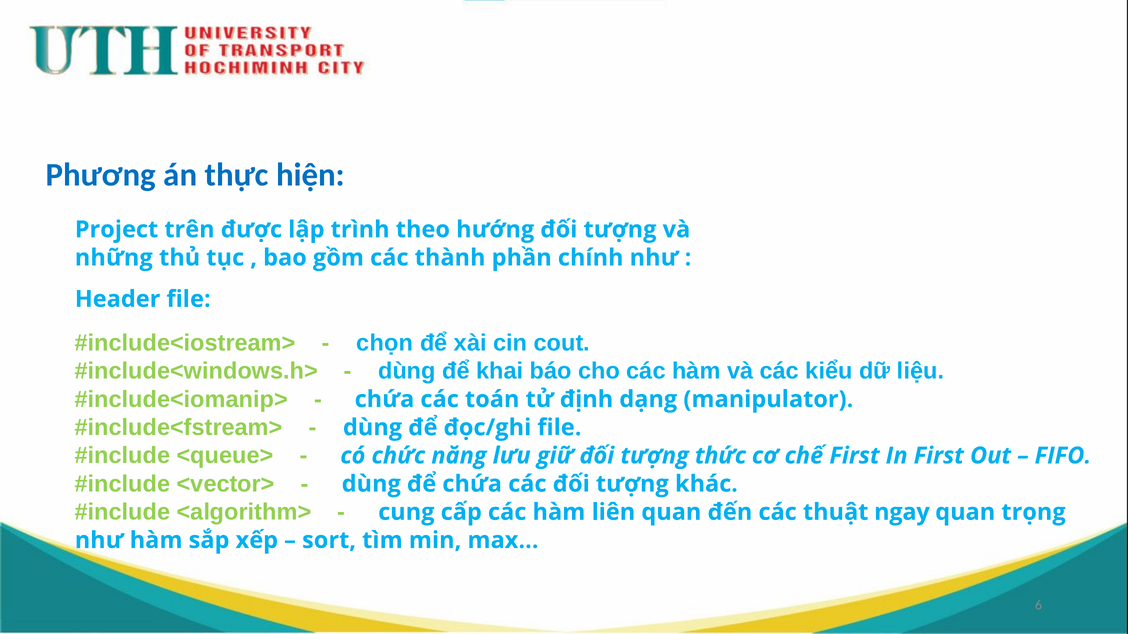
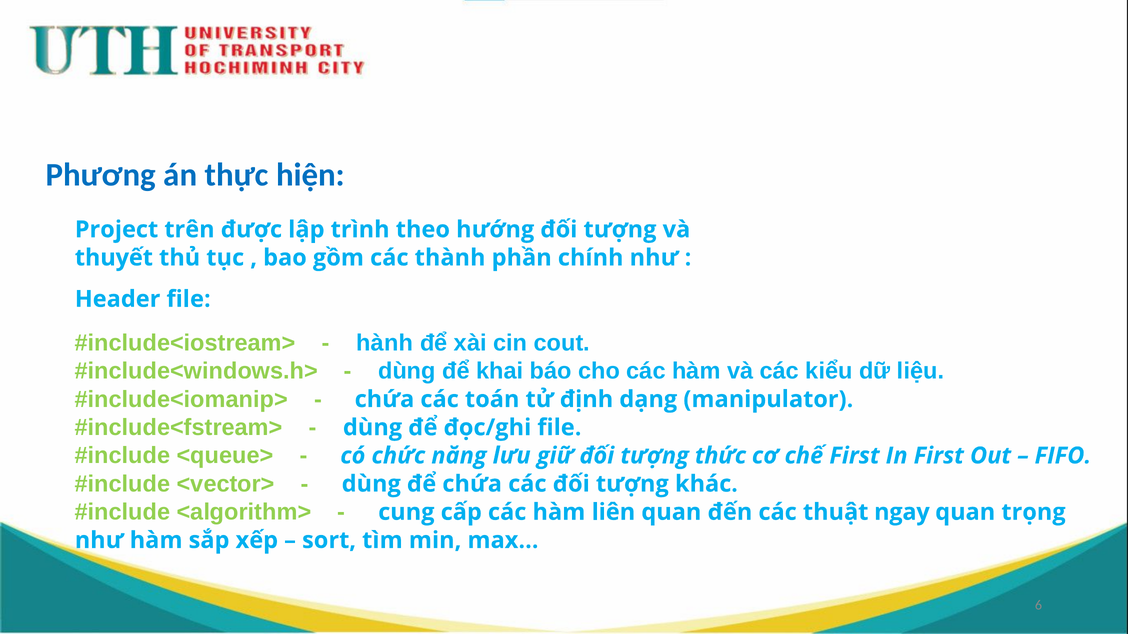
những: những -> thuyết
chọn: chọn -> hành
